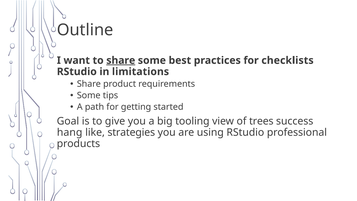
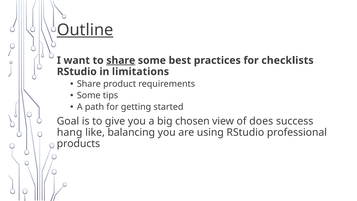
Outline underline: none -> present
tooling: tooling -> chosen
trees: trees -> does
strategies: strategies -> balancing
